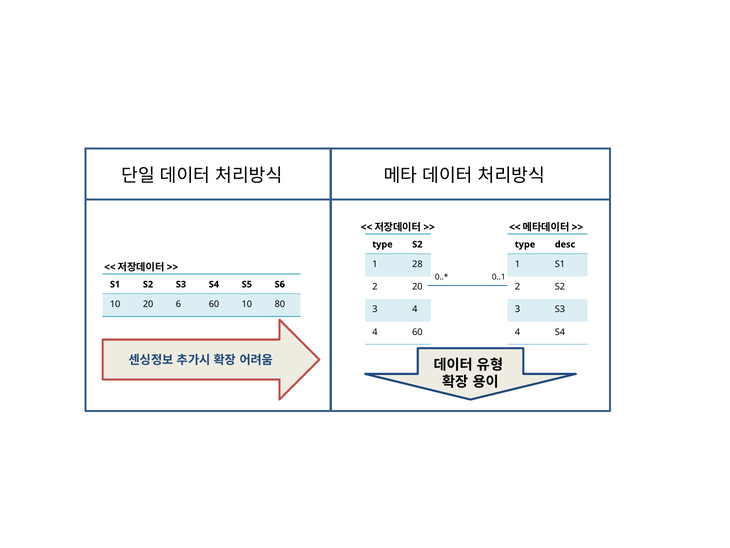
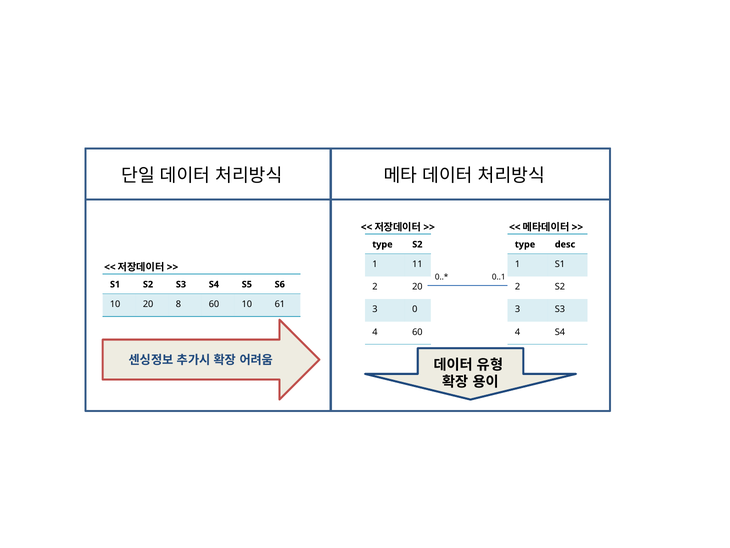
28: 28 -> 11
6: 6 -> 8
80: 80 -> 61
3 4: 4 -> 0
